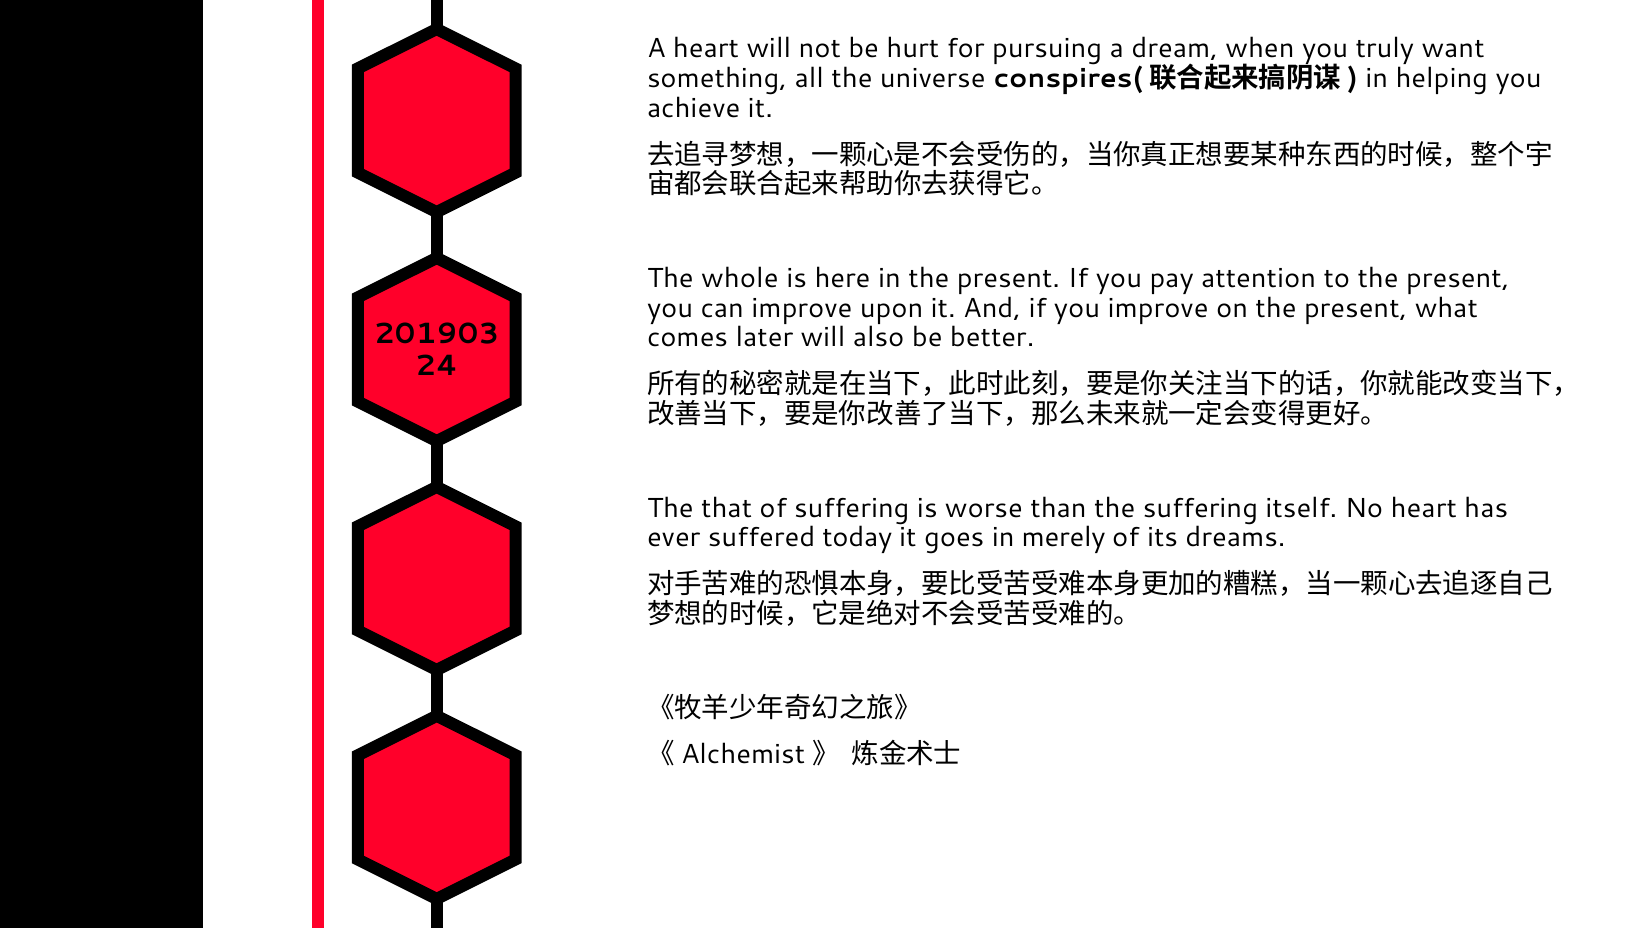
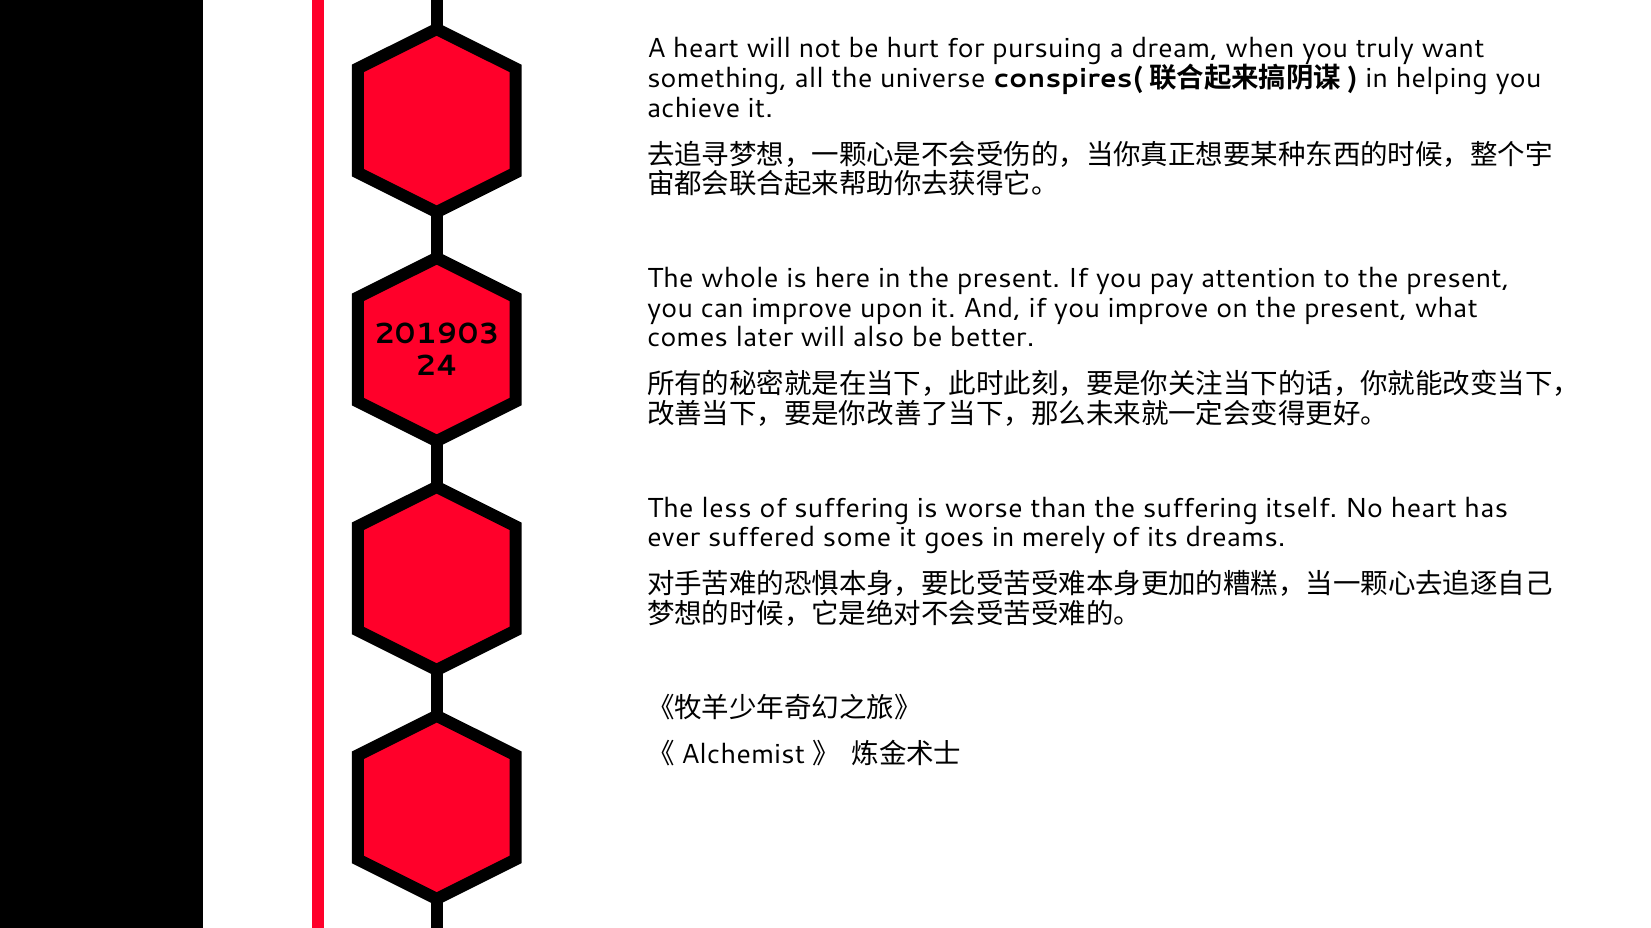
that: that -> less
today: today -> some
